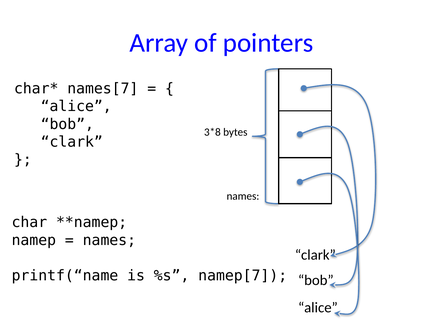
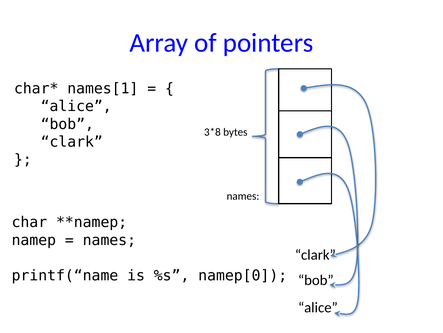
names[7: names[7 -> names[1
namep[7: namep[7 -> namep[0
